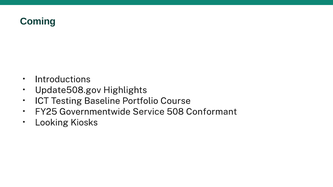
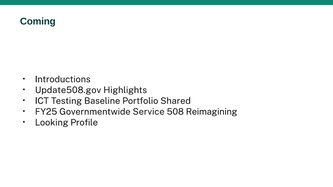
Course: Course -> Shared
Conformant: Conformant -> Reimagining
Kiosks: Kiosks -> Profile
